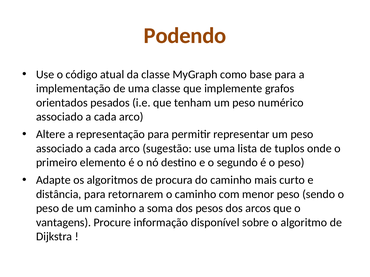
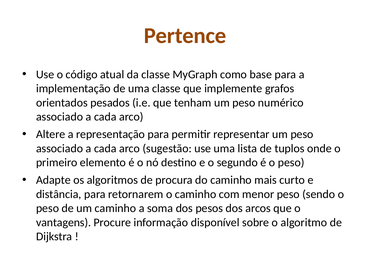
Podendo: Podendo -> Pertence
